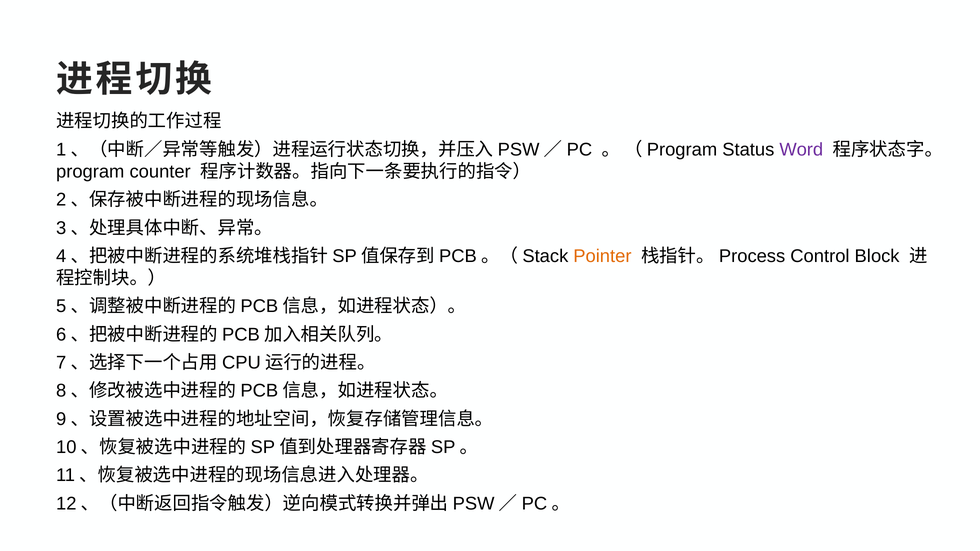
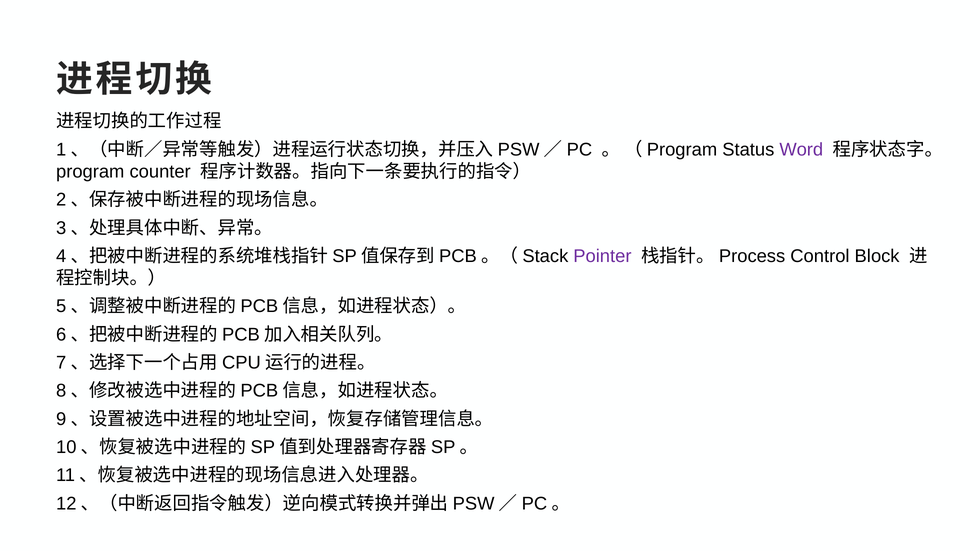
Pointer colour: orange -> purple
